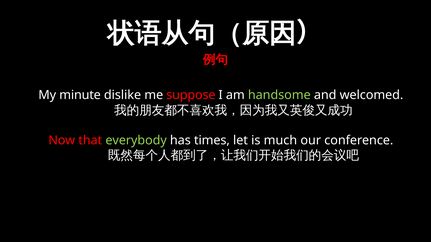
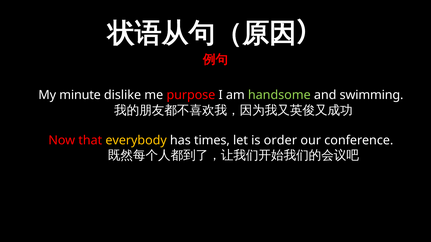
suppose: suppose -> purpose
welcomed: welcomed -> swimming
everybody colour: light green -> yellow
much: much -> order
